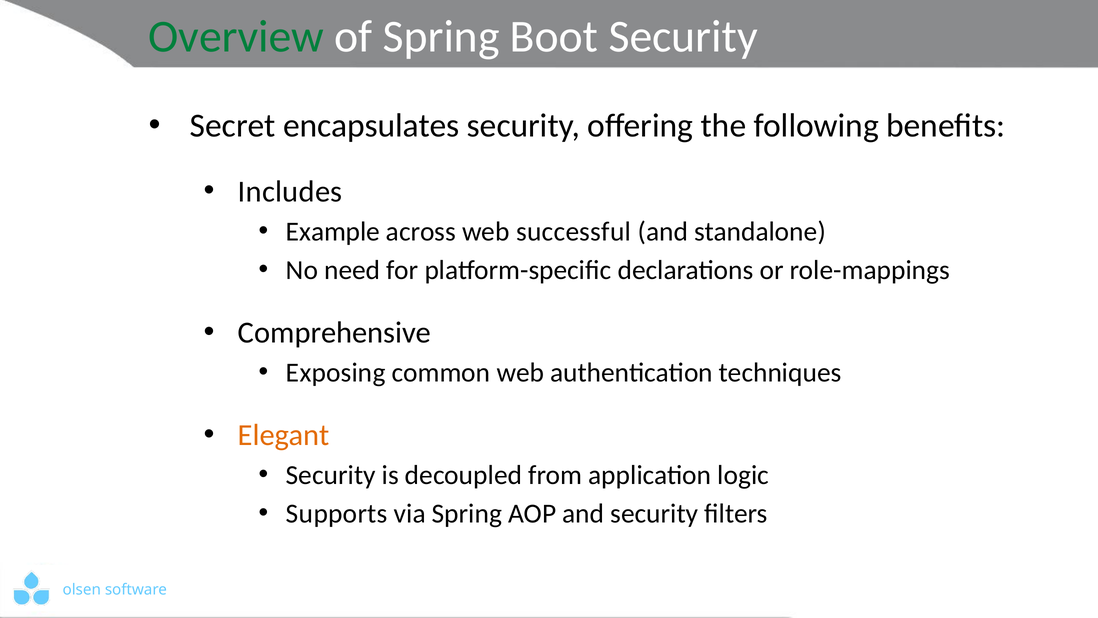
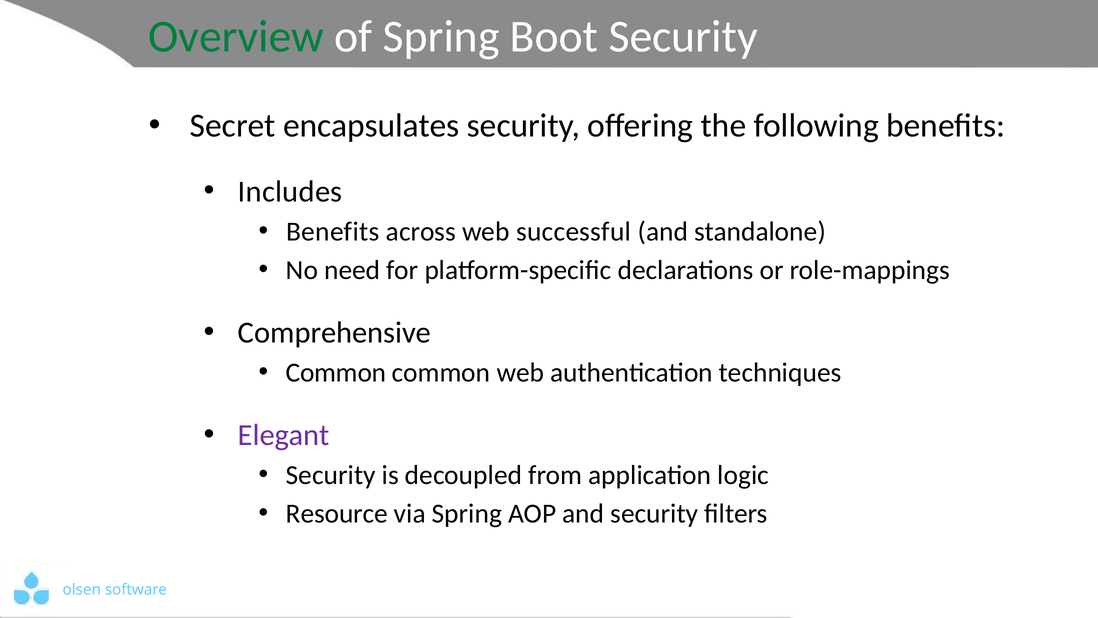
Example at (333, 232): Example -> Benefits
Exposing at (336, 373): Exposing -> Common
Elegant colour: orange -> purple
Supports: Supports -> Resource
